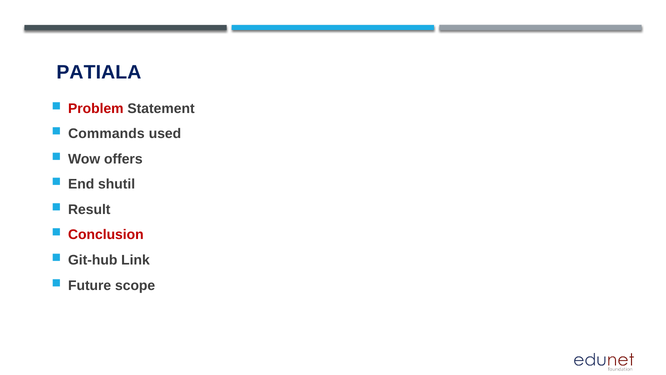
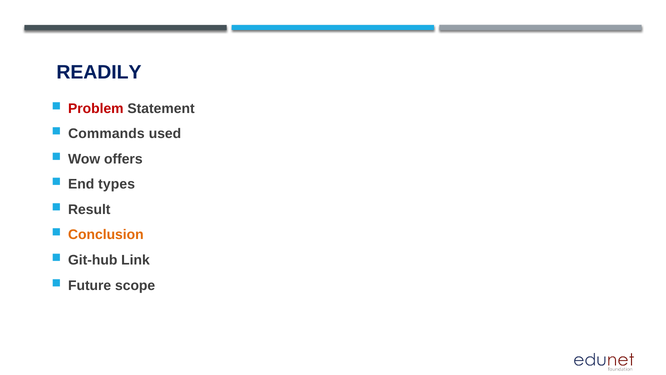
PATIALA: PATIALA -> READILY
shutil: shutil -> types
Conclusion colour: red -> orange
